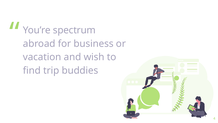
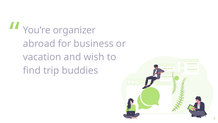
spectrum: spectrum -> organizer
